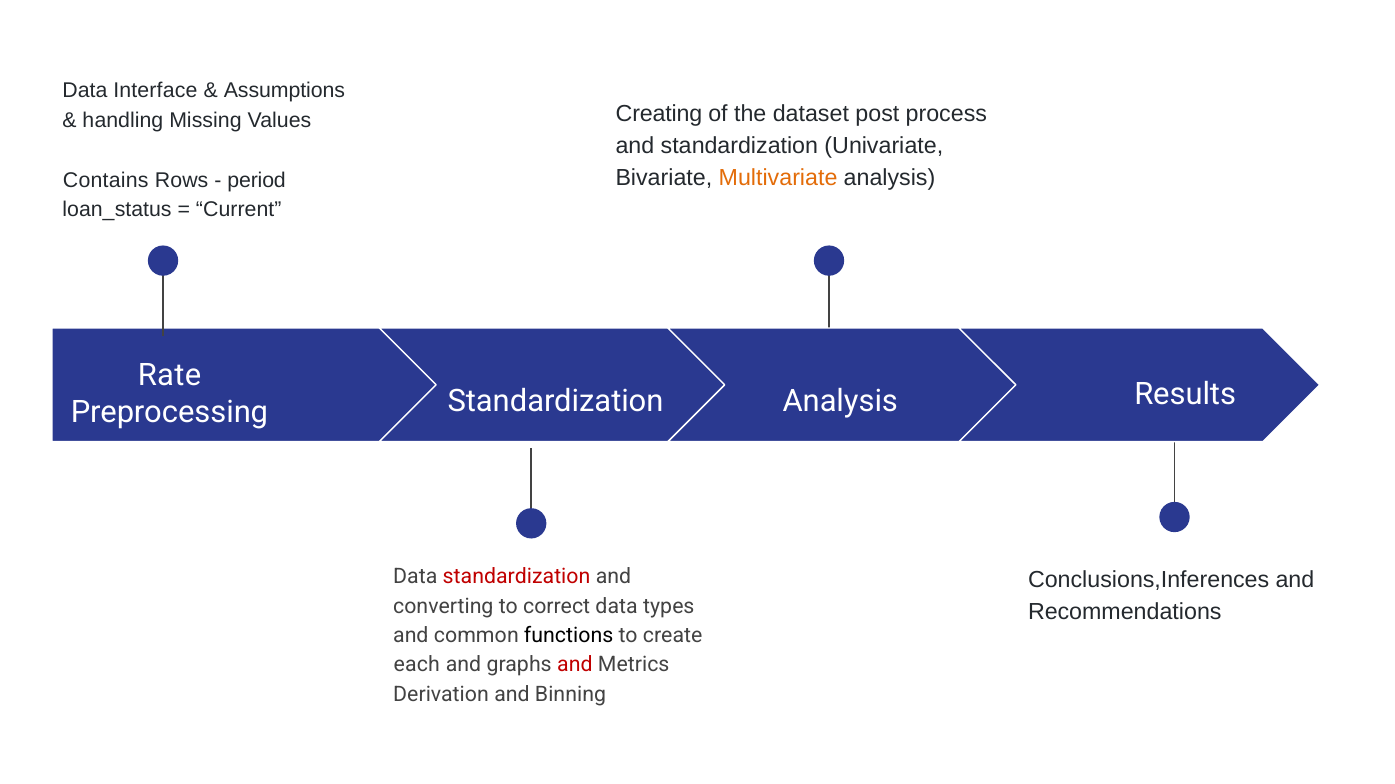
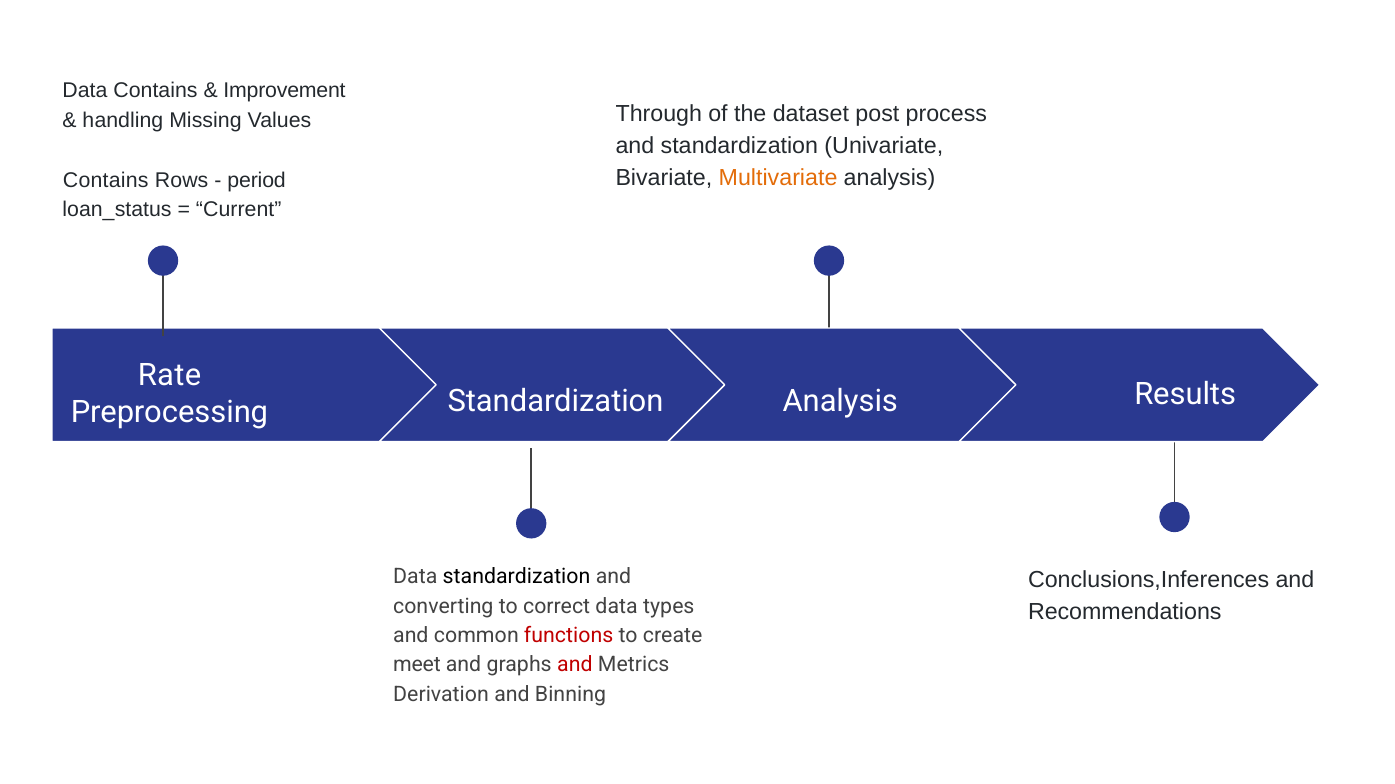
Data Interface: Interface -> Contains
Assumptions: Assumptions -> Improvement
Creating: Creating -> Through
standardization at (517, 577) colour: red -> black
functions colour: black -> red
each: each -> meet
